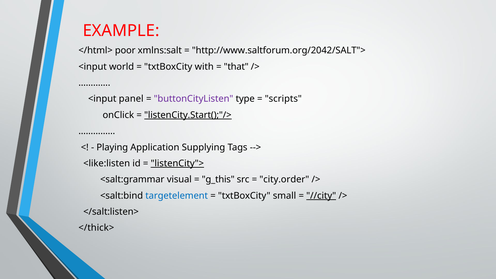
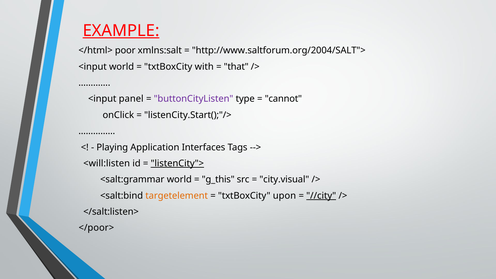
EXAMPLE underline: none -> present
http://www.saltforum.org/2042/SALT">: http://www.saltforum.org/2042/SALT"> -> http://www.saltforum.org/2004/SALT">
scripts: scripts -> cannot
listenCity.Start();"/> underline: present -> none
Supplying: Supplying -> Interfaces
<like:listen: <like:listen -> <will:listen
<salt:grammar visual: visual -> world
city.order: city.order -> city.visual
targetelement colour: blue -> orange
small: small -> upon
</thick>: </thick> -> </poor>
